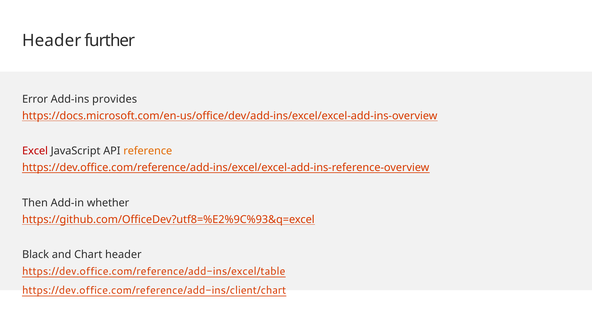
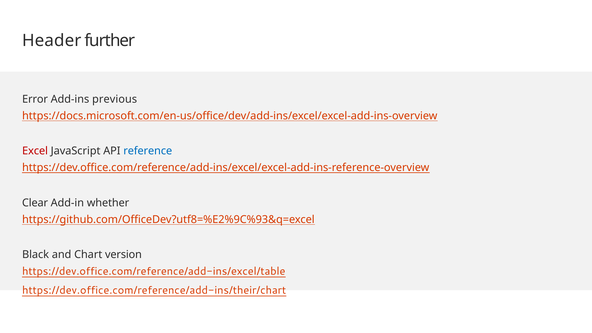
provides: provides -> previous
reference colour: orange -> blue
Then: Then -> Clear
Chart header: header -> version
https://dev.office.com/reference/add-ins/client/chart: https://dev.office.com/reference/add-ins/client/chart -> https://dev.office.com/reference/add-ins/their/chart
